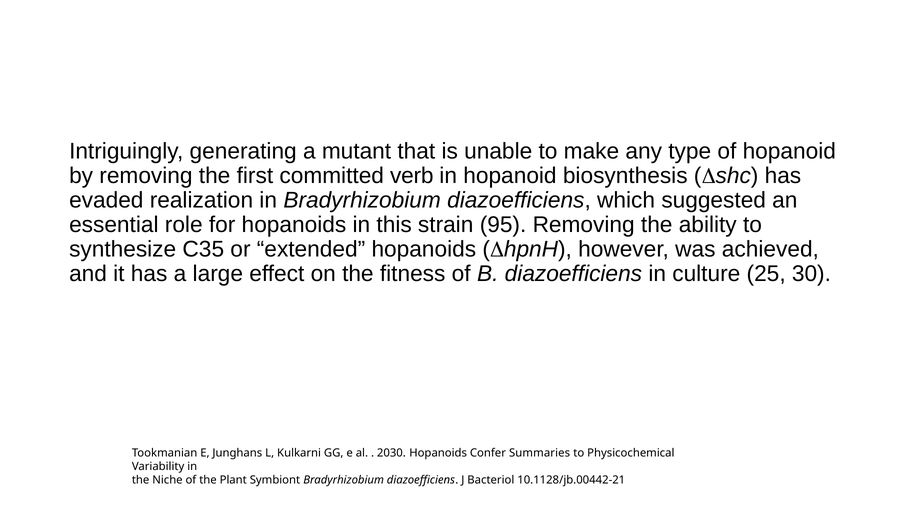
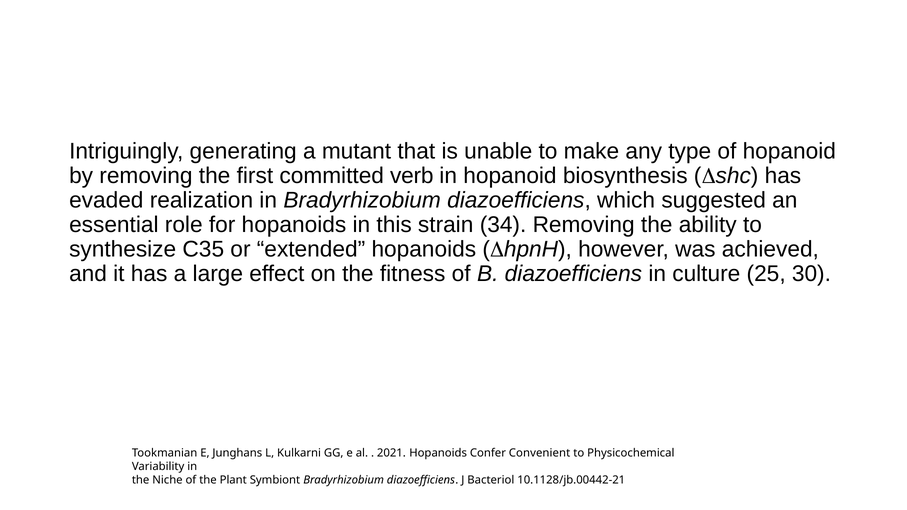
95: 95 -> 34
2030: 2030 -> 2021
Summaries: Summaries -> Convenient
